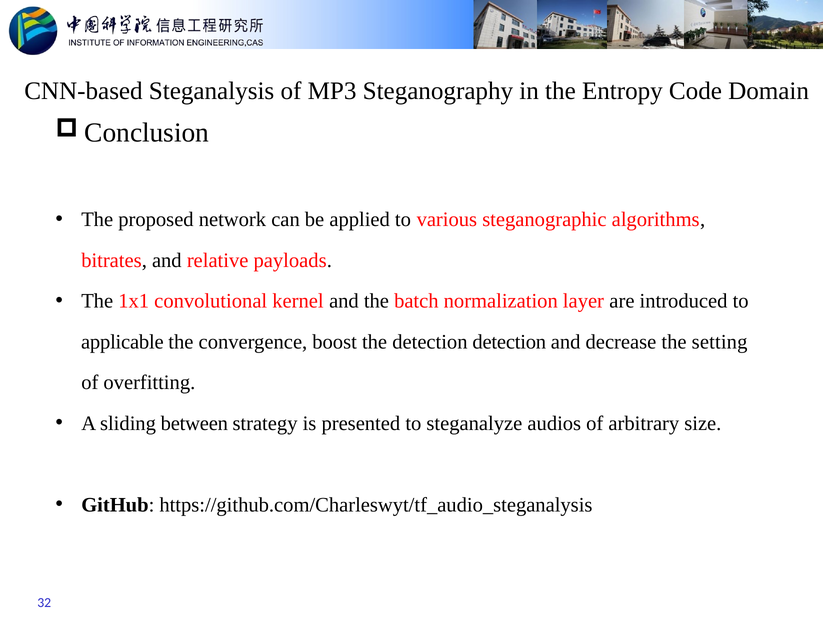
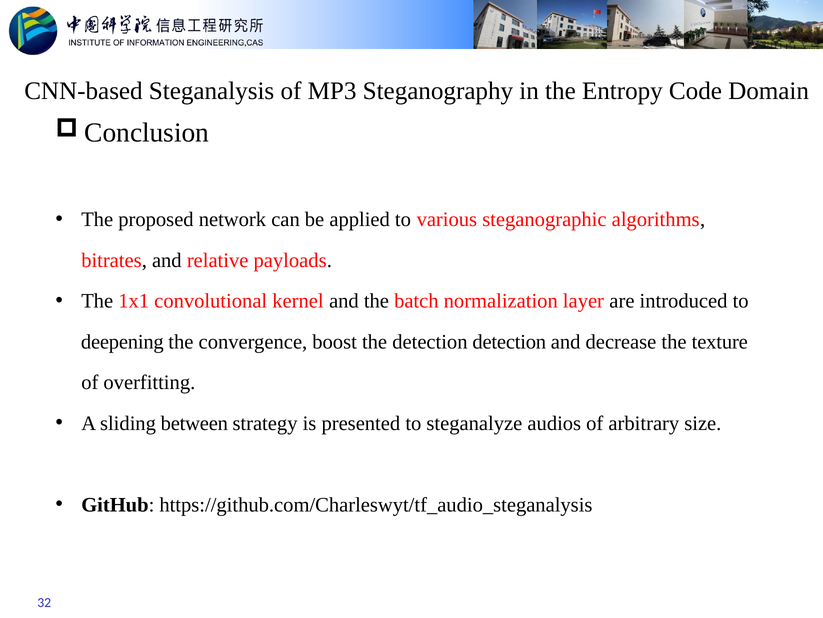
applicable: applicable -> deepening
setting: setting -> texture
